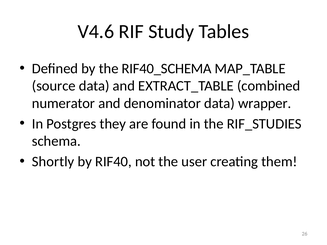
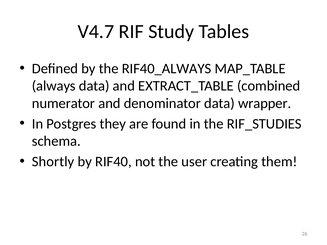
V4.6: V4.6 -> V4.7
RIF40_SCHEMA: RIF40_SCHEMA -> RIF40_ALWAYS
source: source -> always
